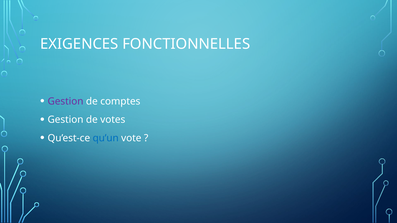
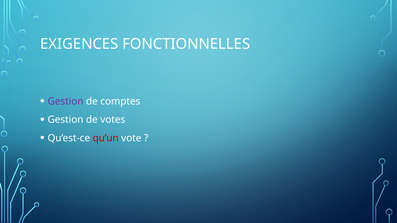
qu’un colour: blue -> red
